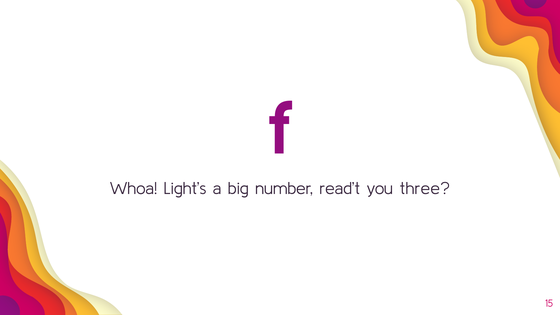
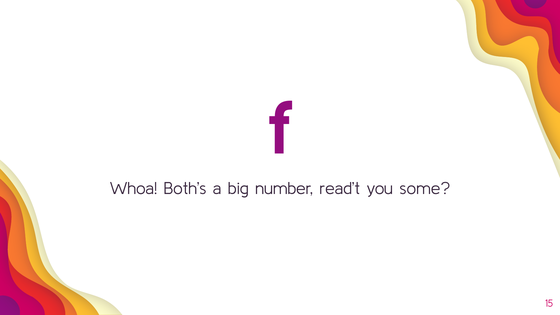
Light’s: Light’s -> Both’s
three: three -> some
